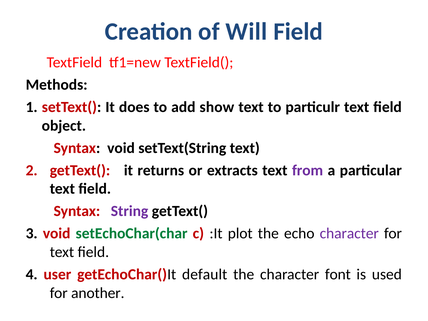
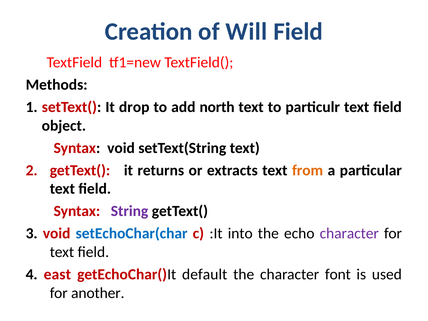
does: does -> drop
show: show -> north
from colour: purple -> orange
setEchoChar(char colour: green -> blue
plot: plot -> into
user: user -> east
